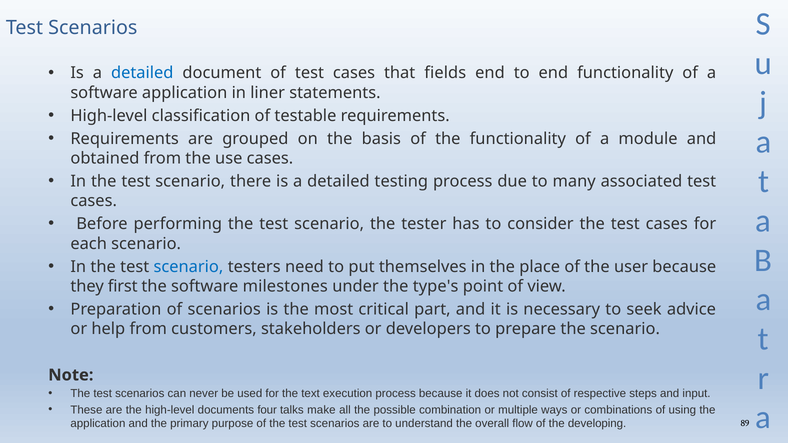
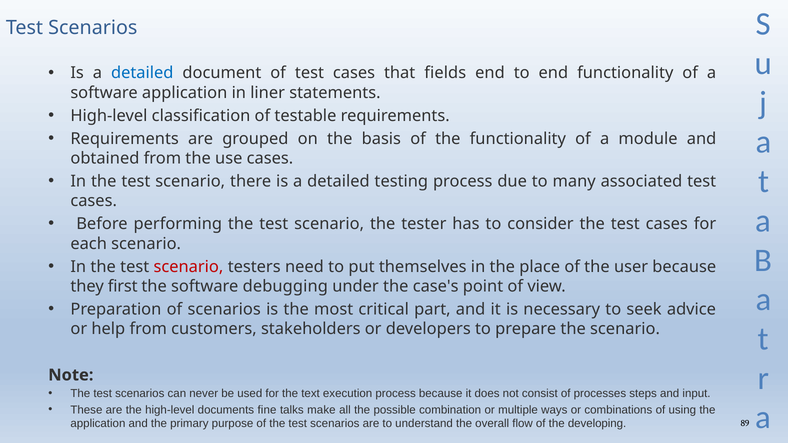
scenario at (188, 267) colour: blue -> red
milestones: milestones -> debugging
type's: type's -> case's
respective: respective -> processes
four: four -> fine
